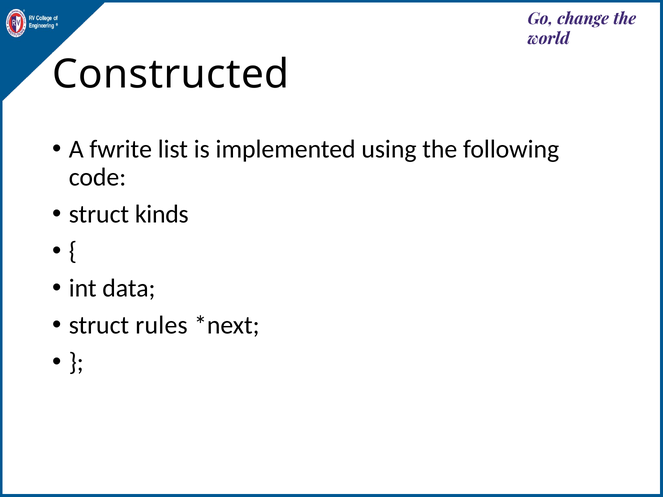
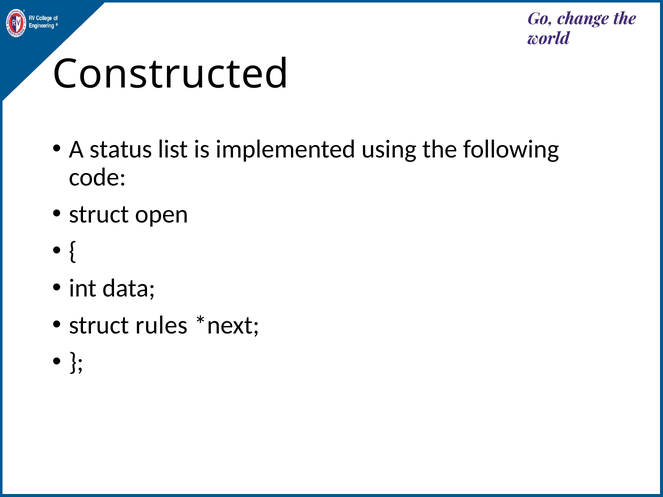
fwrite: fwrite -> status
kinds: kinds -> open
